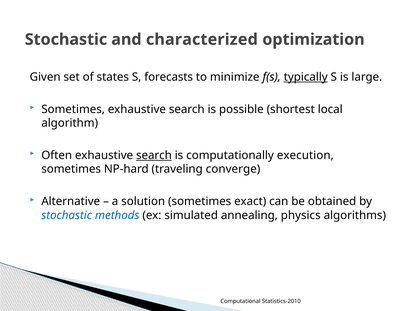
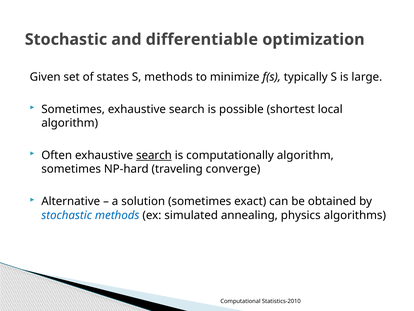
characterized: characterized -> differentiable
S forecasts: forecasts -> methods
typically underline: present -> none
computationally execution: execution -> algorithm
